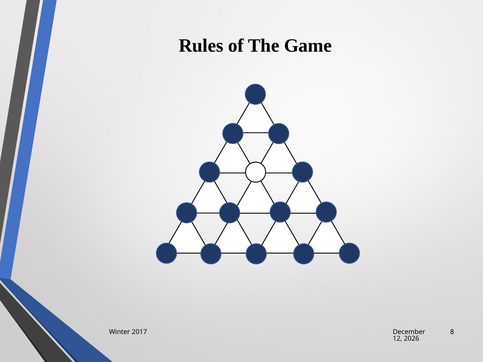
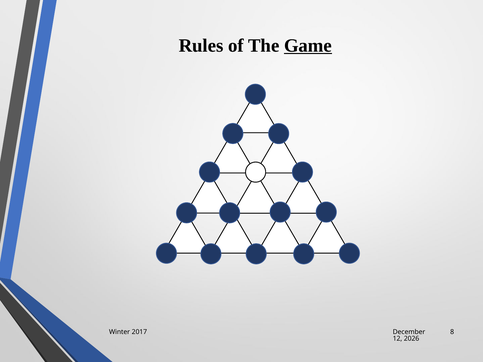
Game underline: none -> present
